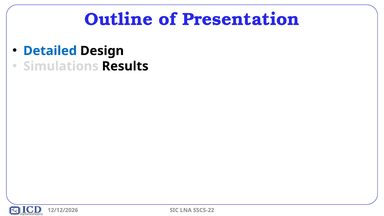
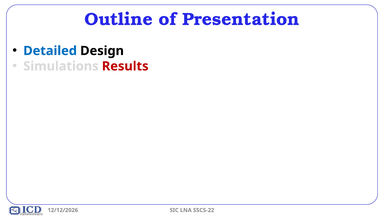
Results colour: black -> red
